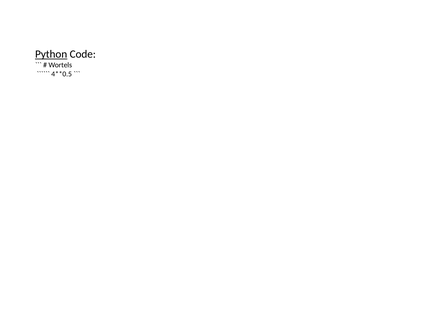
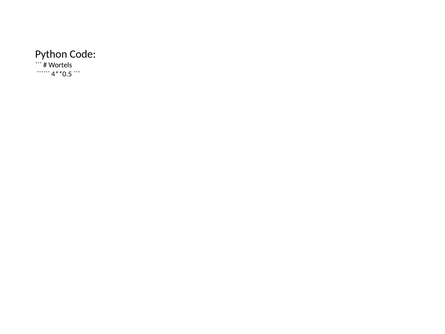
Python underline: present -> none
